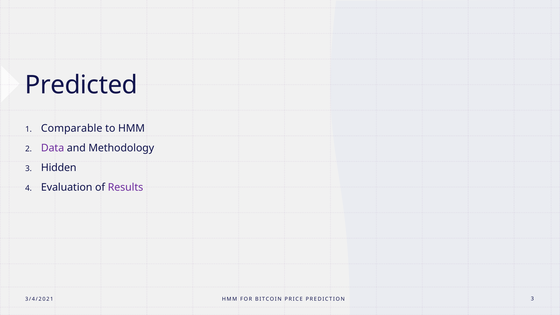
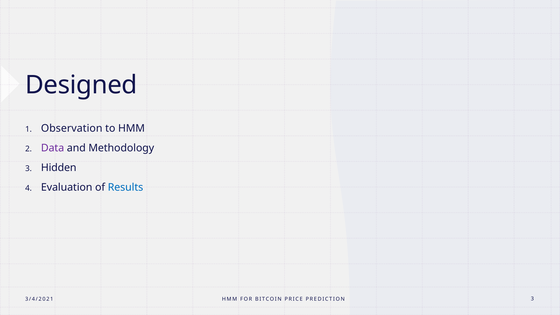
Predicted: Predicted -> Designed
Comparable: Comparable -> Observation
Results colour: purple -> blue
